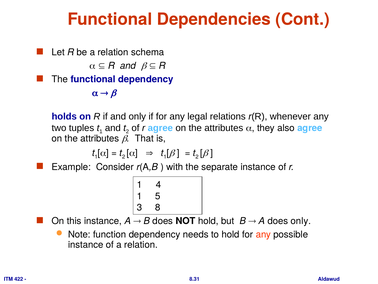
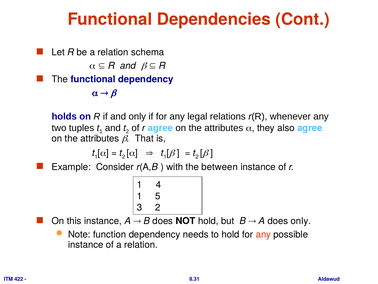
separate: separate -> between
3 8: 8 -> 2
